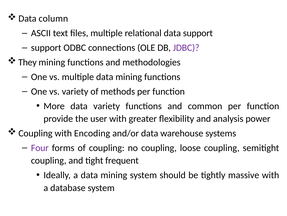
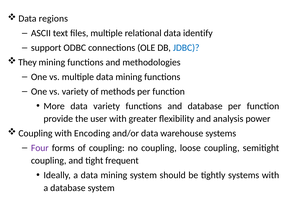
column: column -> regions
data support: support -> identify
JDBC colour: purple -> blue
and common: common -> database
tightly massive: massive -> systems
